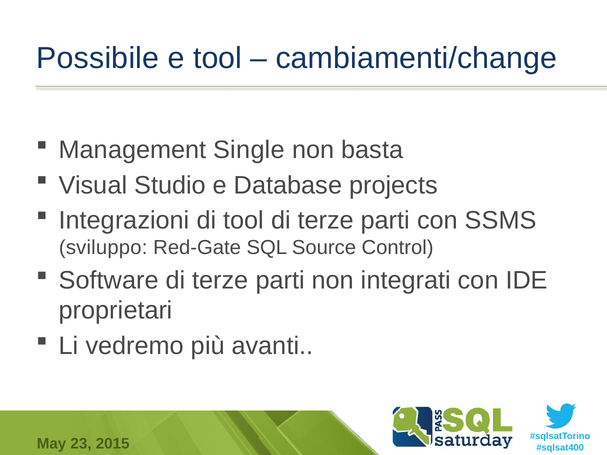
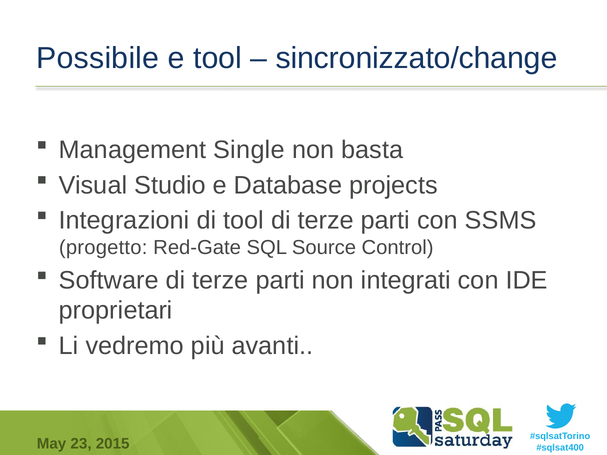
cambiamenti/change: cambiamenti/change -> sincronizzato/change
sviluppo: sviluppo -> progetto
